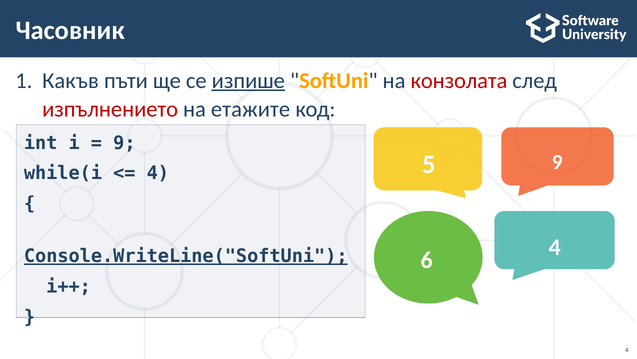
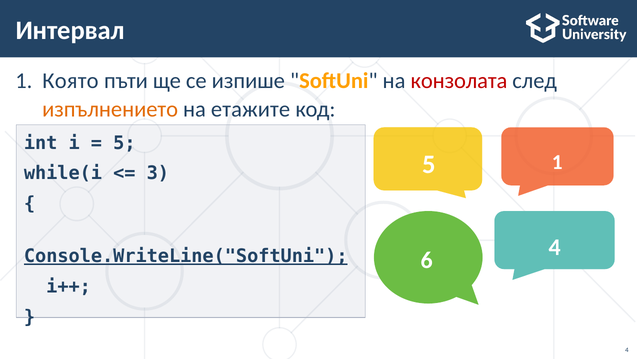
Часовник: Часовник -> Интервал
Какъв: Какъв -> Която
изпише underline: present -> none
изпълнението colour: red -> orange
9 at (124, 143): 9 -> 5
5 9: 9 -> 1
4 at (158, 173): 4 -> 3
